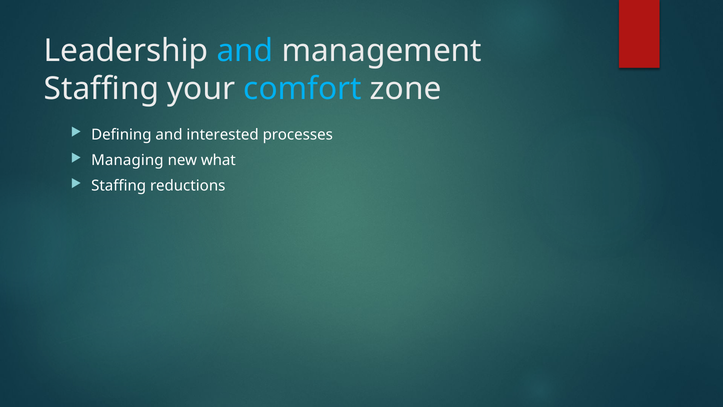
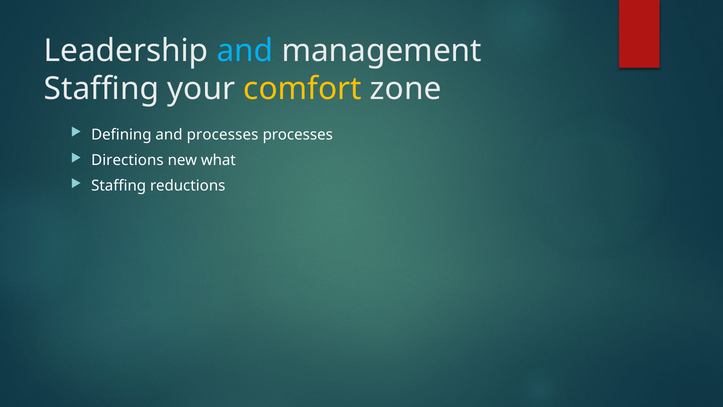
comfort colour: light blue -> yellow
and interested: interested -> processes
Managing: Managing -> Directions
